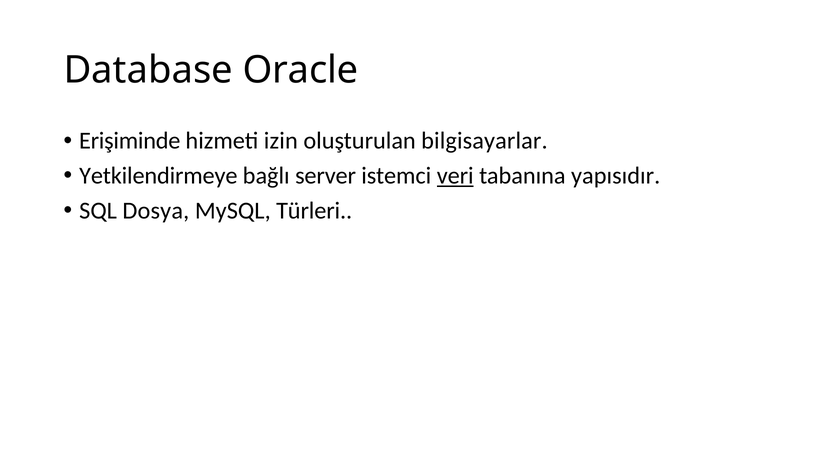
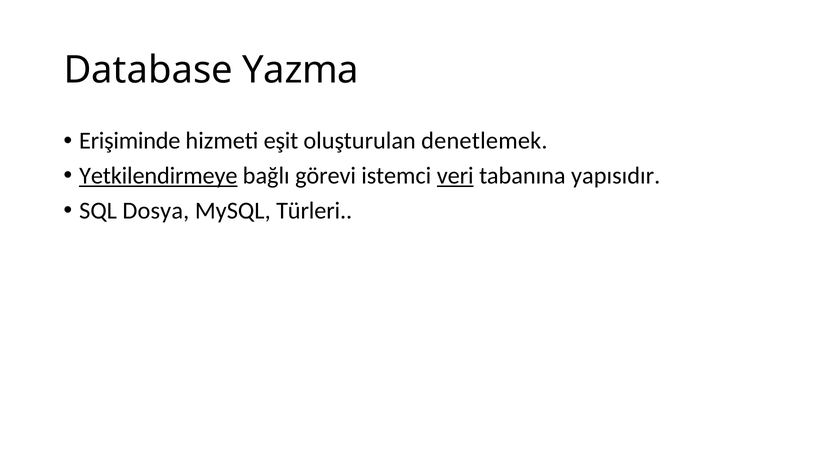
Oracle: Oracle -> Yazma
izin: izin -> eşit
bilgisayarlar: bilgisayarlar -> denetlemek
Yetkilendirmeye underline: none -> present
server: server -> görevi
